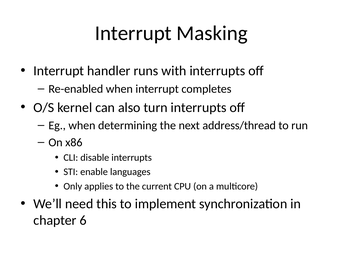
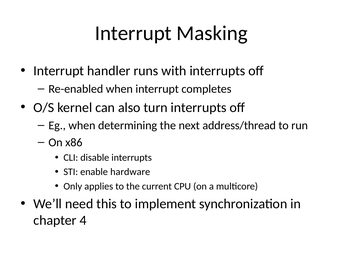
languages: languages -> hardware
6: 6 -> 4
